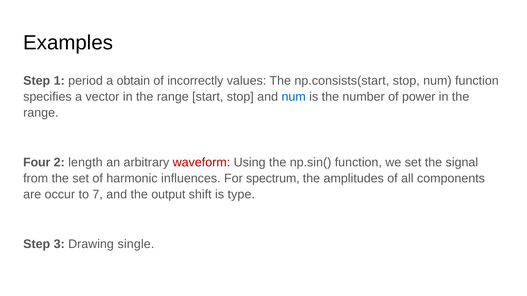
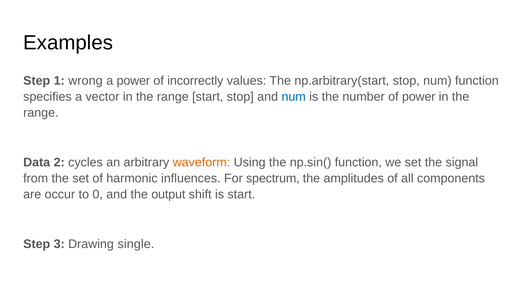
period: period -> wrong
a obtain: obtain -> power
np.consists(start: np.consists(start -> np.arbitrary(start
Four: Four -> Data
length: length -> cycles
waveform colour: red -> orange
7: 7 -> 0
is type: type -> start
